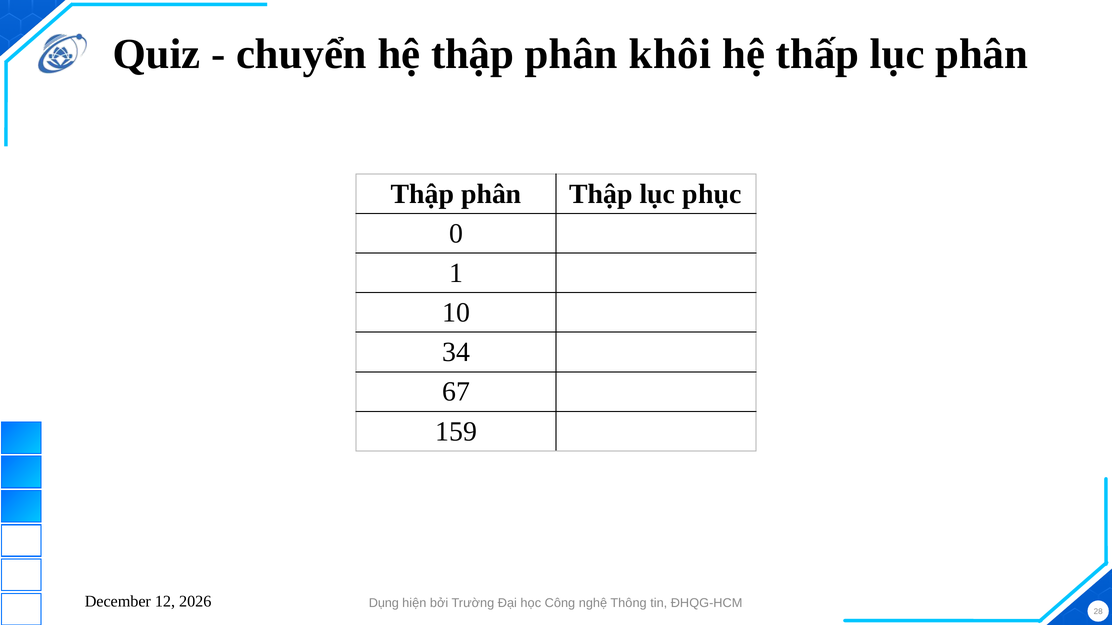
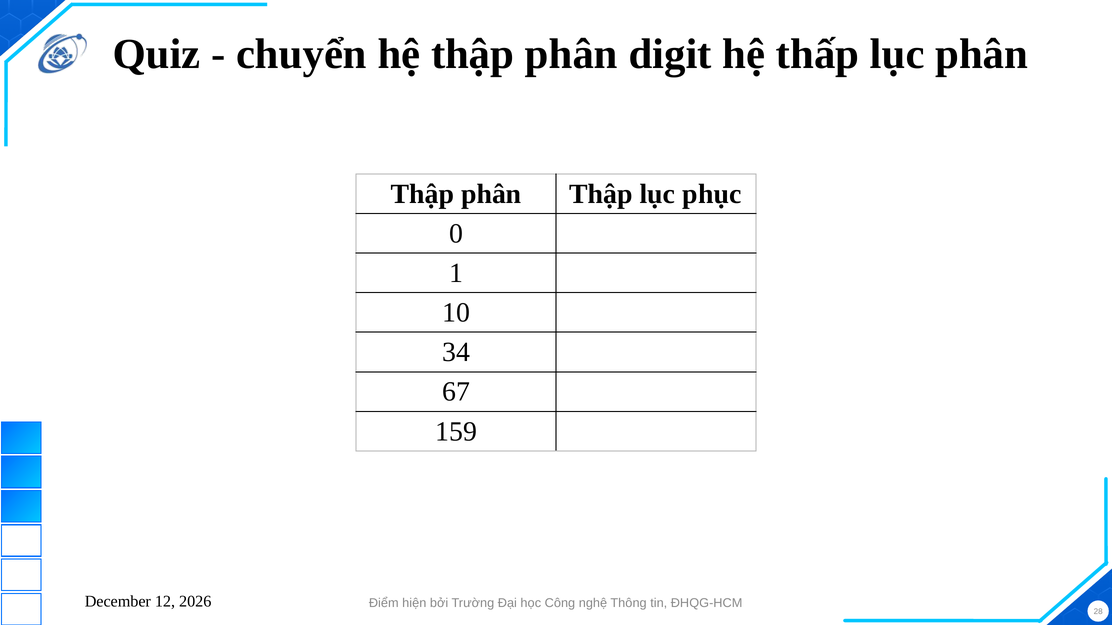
khôi: khôi -> digit
Dụng: Dụng -> Điểm
